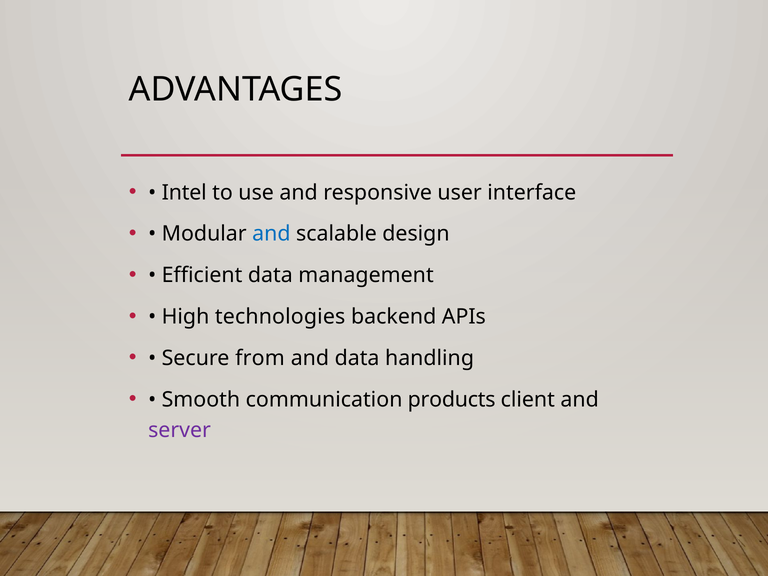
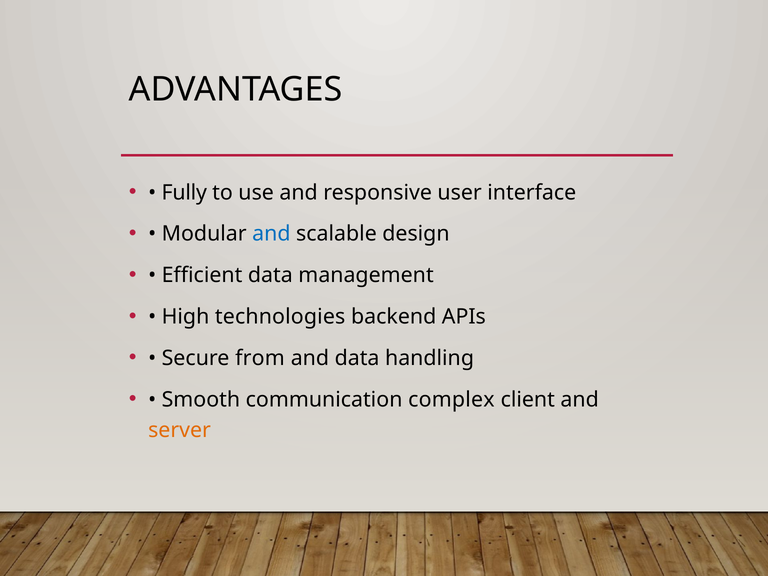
Intel: Intel -> Fully
products: products -> complex
server colour: purple -> orange
